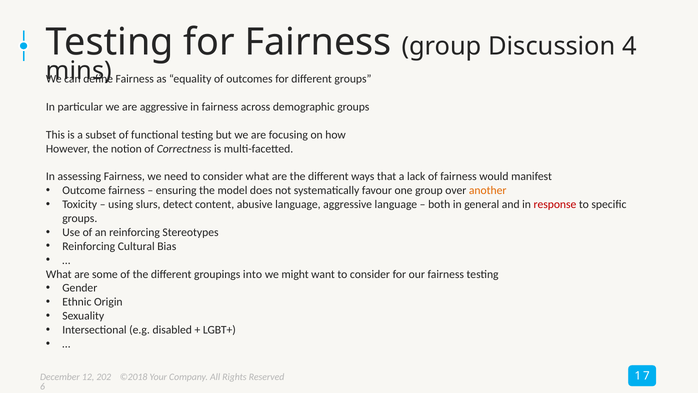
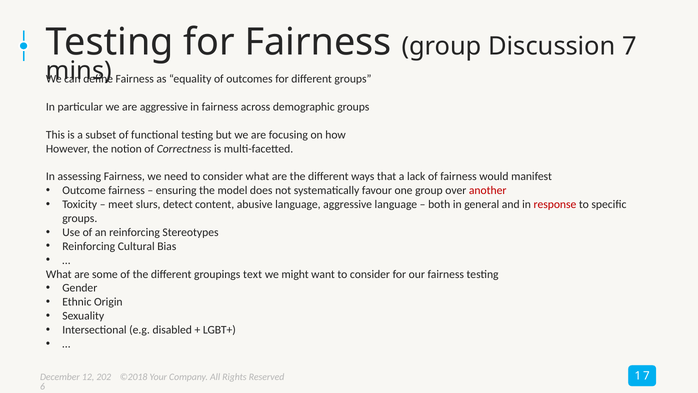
4: 4 -> 7
another colour: orange -> red
using: using -> meet
into: into -> text
